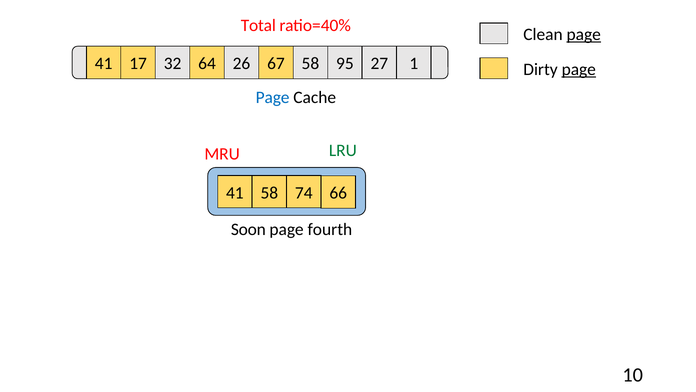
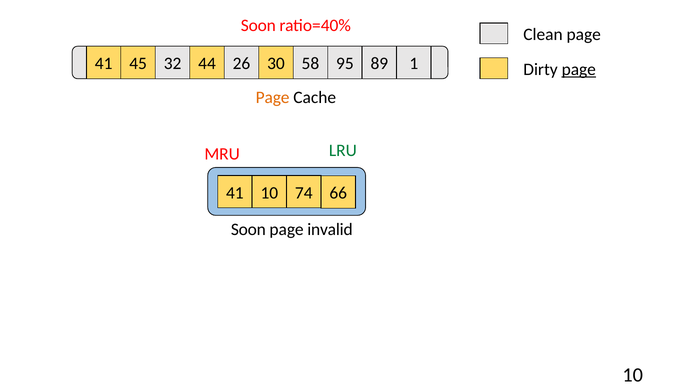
Total at (258, 26): Total -> Soon
page at (584, 34) underline: present -> none
17: 17 -> 45
64: 64 -> 44
67: 67 -> 30
27: 27 -> 89
Page at (273, 97) colour: blue -> orange
41 58: 58 -> 10
fourth: fourth -> invalid
